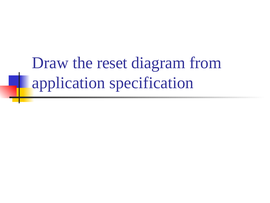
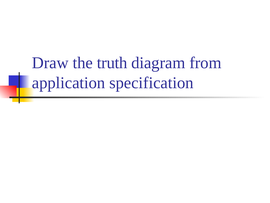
reset: reset -> truth
